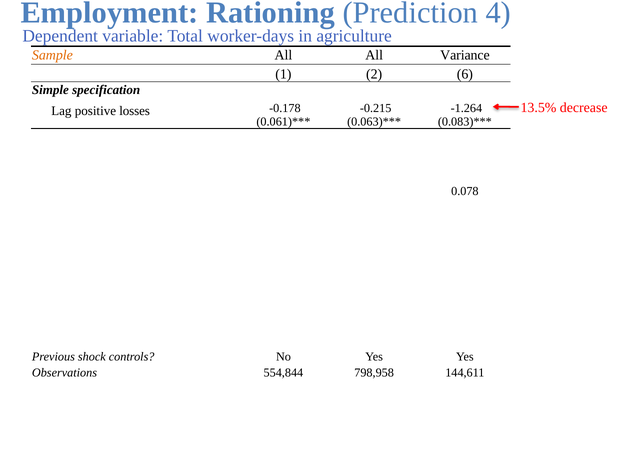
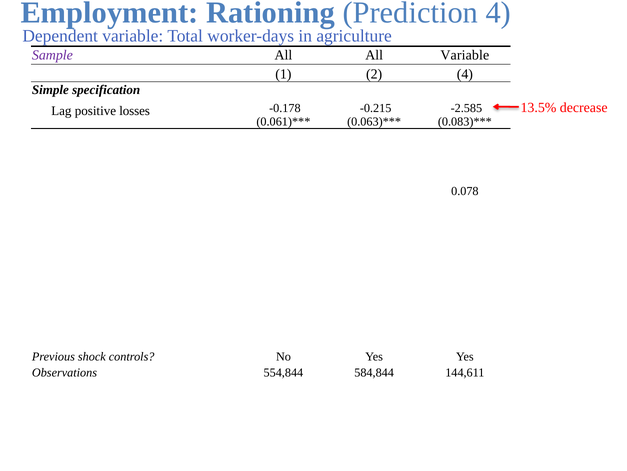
Sample colour: orange -> purple
All Variance: Variance -> Variable
2 6: 6 -> 4
-1.264: -1.264 -> -2.585
798,958: 798,958 -> 584,844
